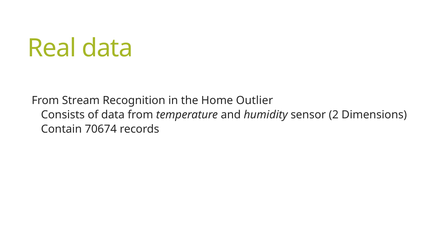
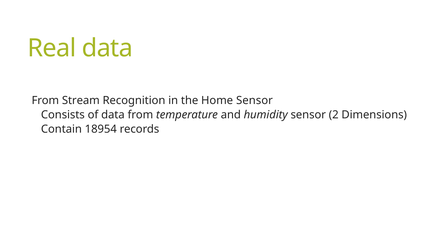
Home Outlier: Outlier -> Sensor
70674: 70674 -> 18954
